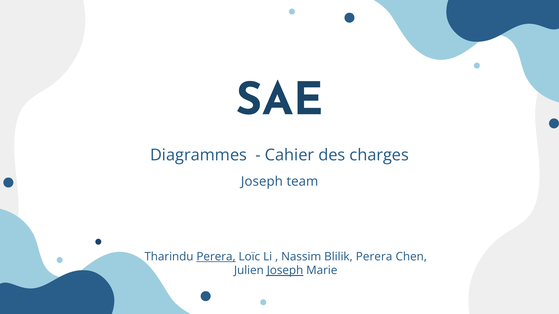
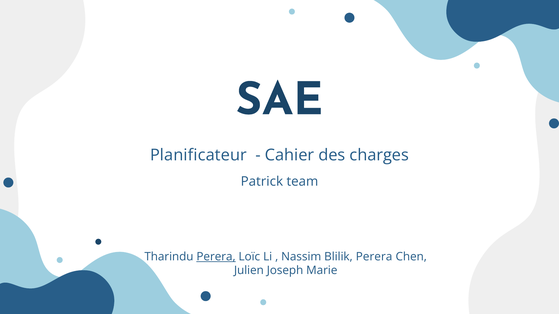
Diagrammes: Diagrammes -> Planificateur
Joseph at (262, 182): Joseph -> Patrick
Joseph at (285, 271) underline: present -> none
